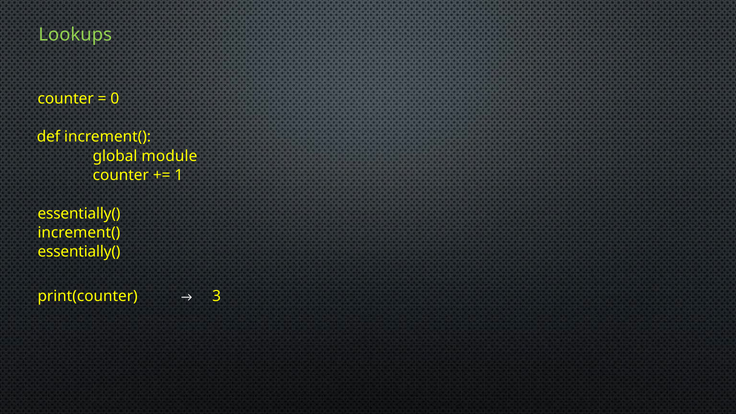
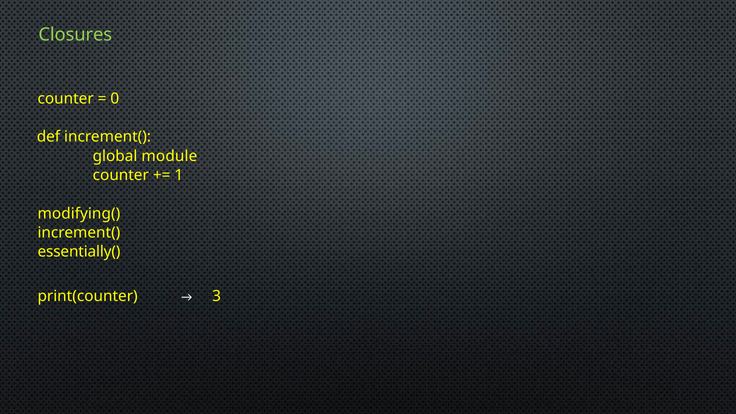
Lookups: Lookups -> Closures
essentially( at (79, 213): essentially( -> modifying(
